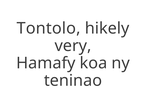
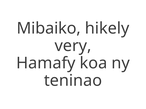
Tontolo: Tontolo -> Mibaiko
